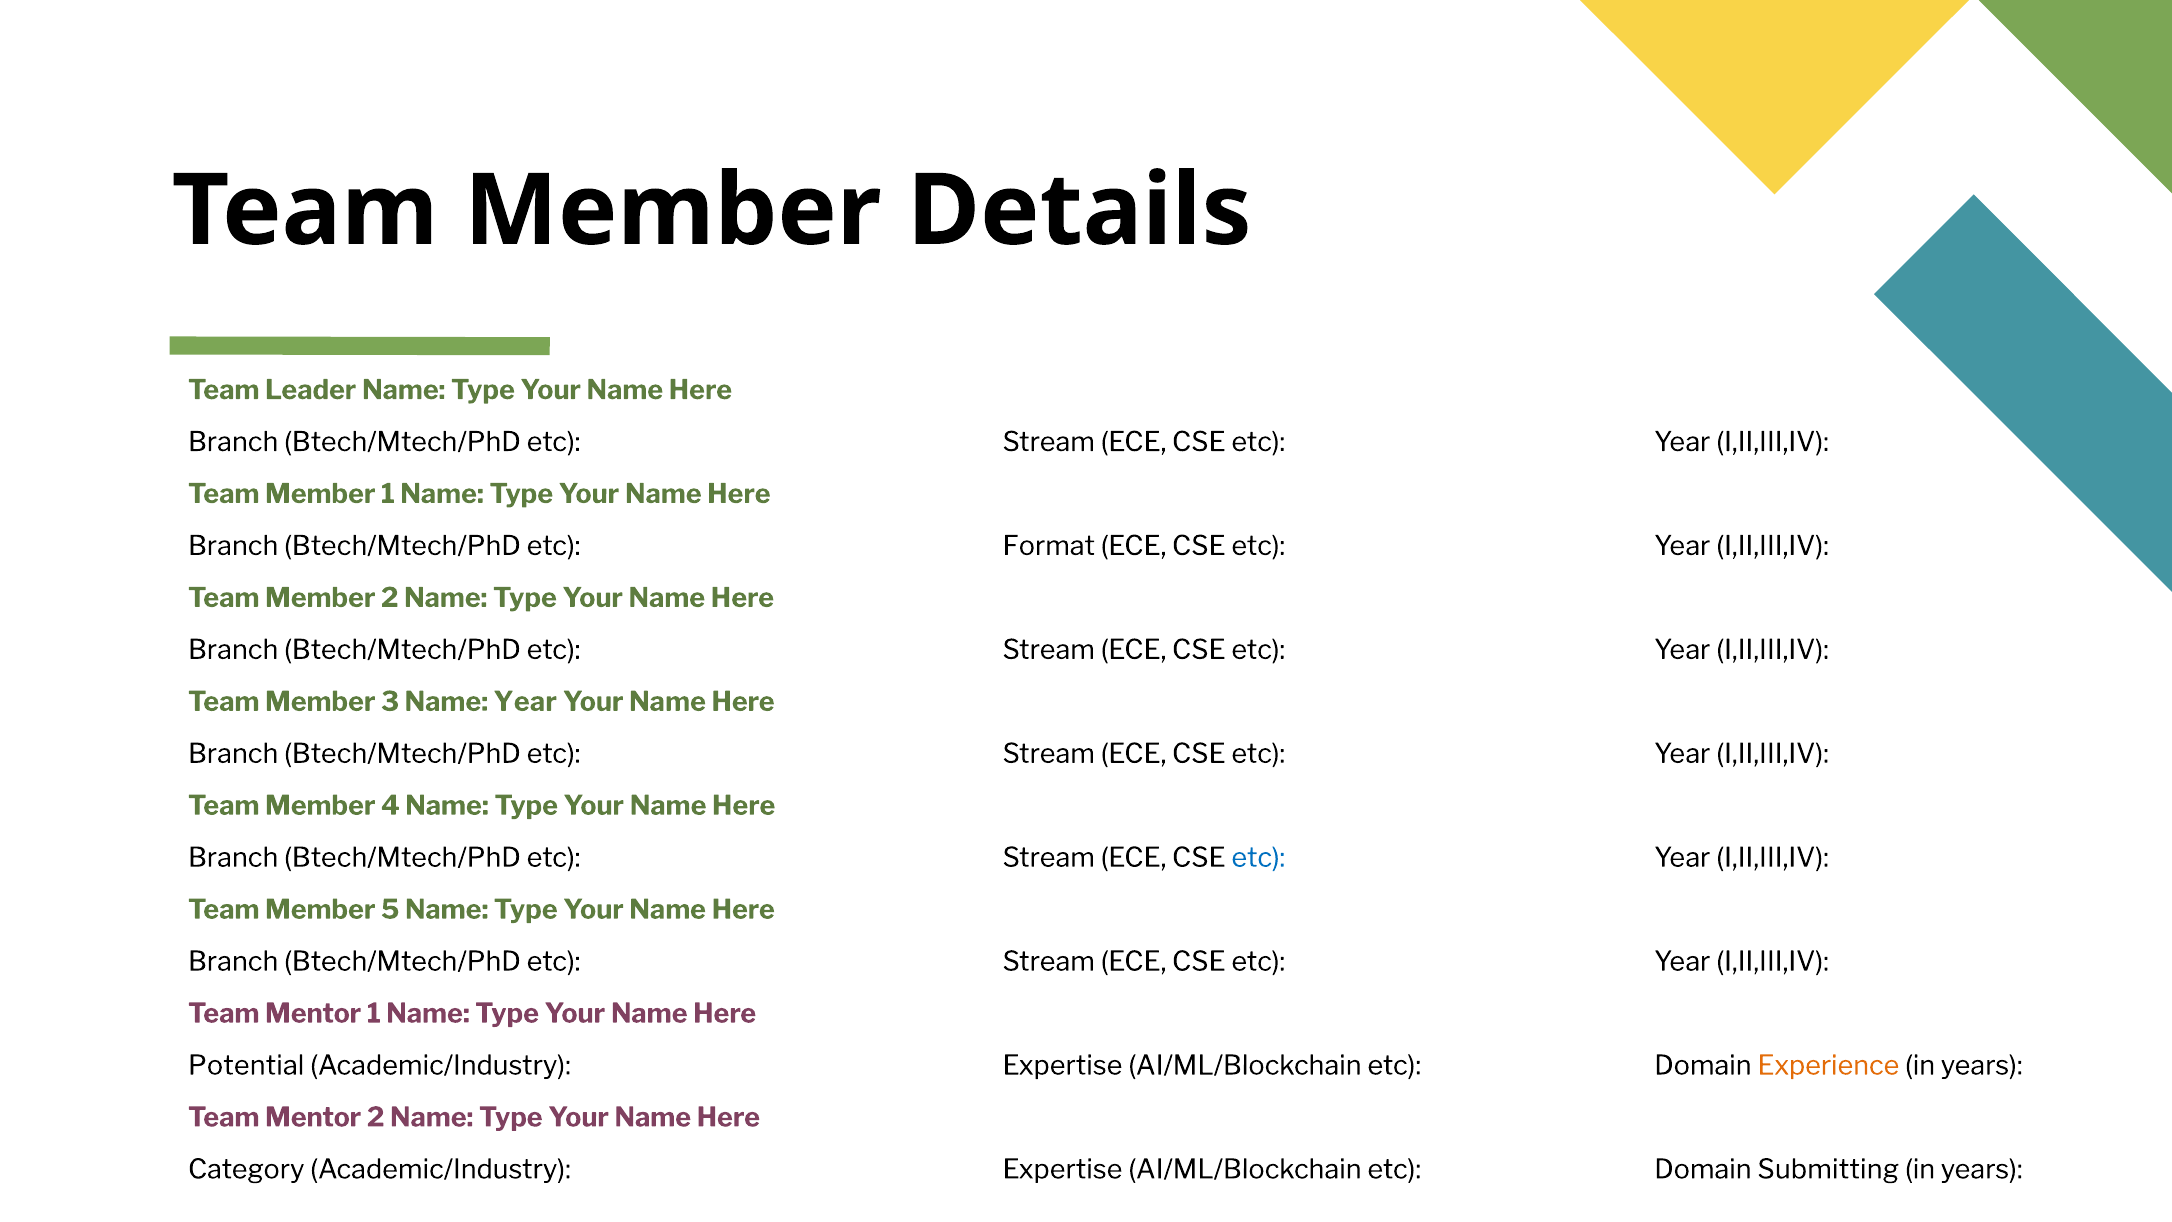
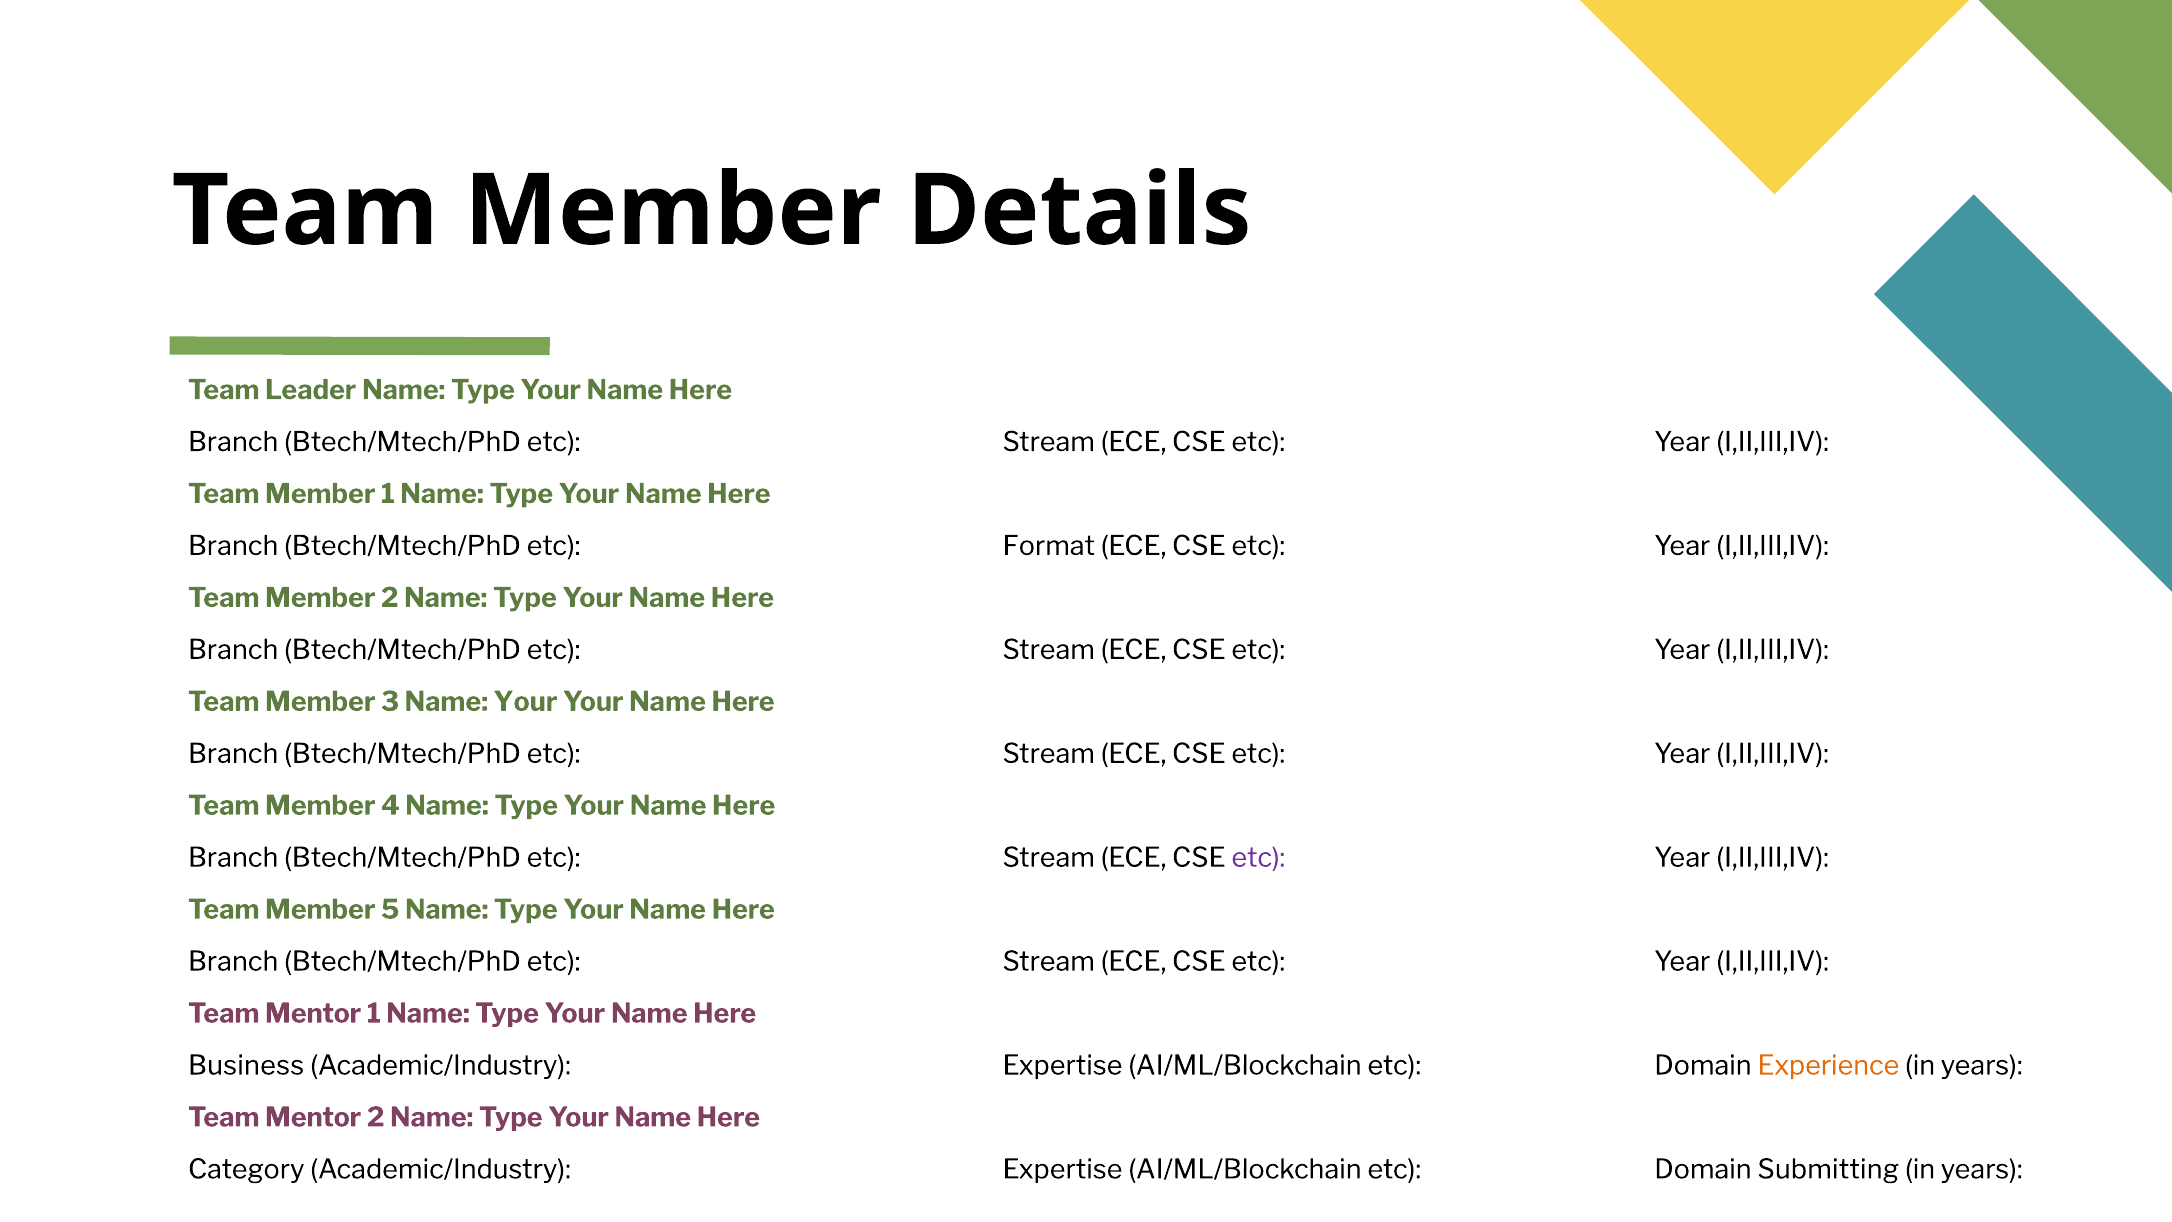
Name Year: Year -> Your
etc at (1258, 858) colour: blue -> purple
Potential: Potential -> Business
